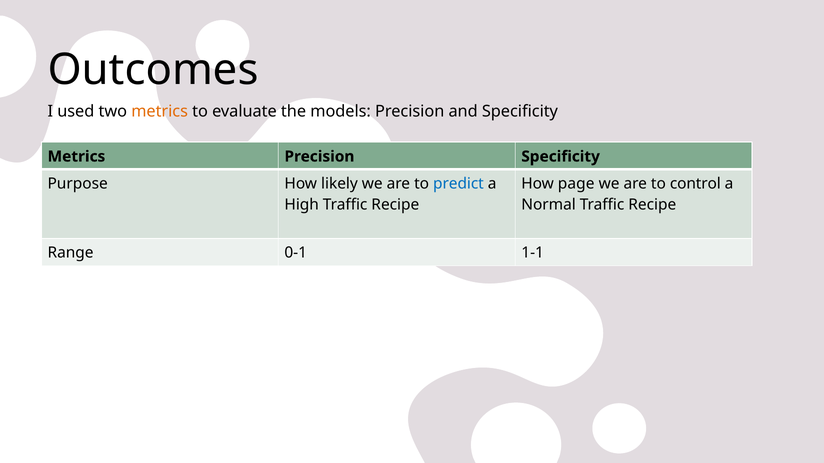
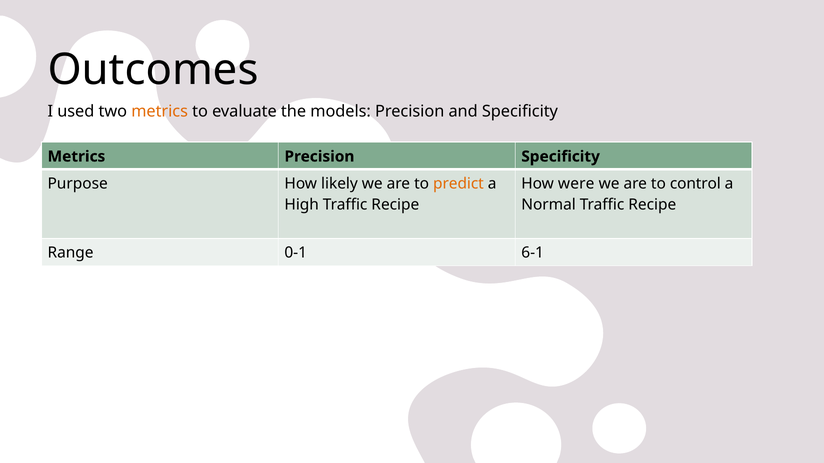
predict colour: blue -> orange
page: page -> were
1-1: 1-1 -> 6-1
